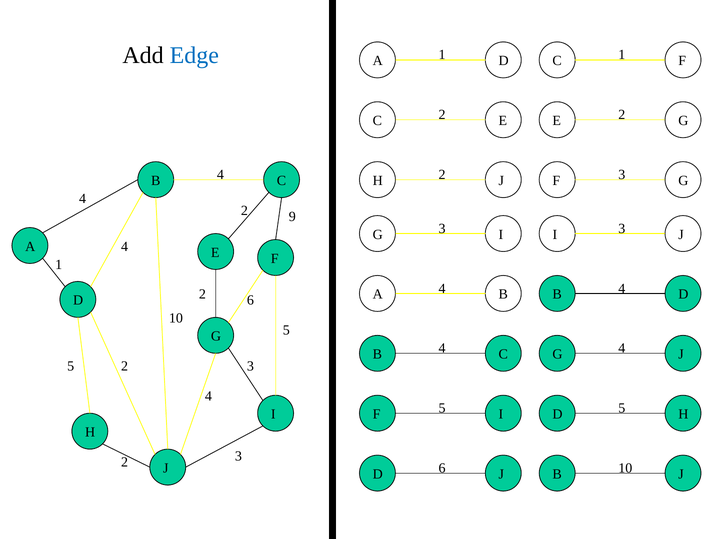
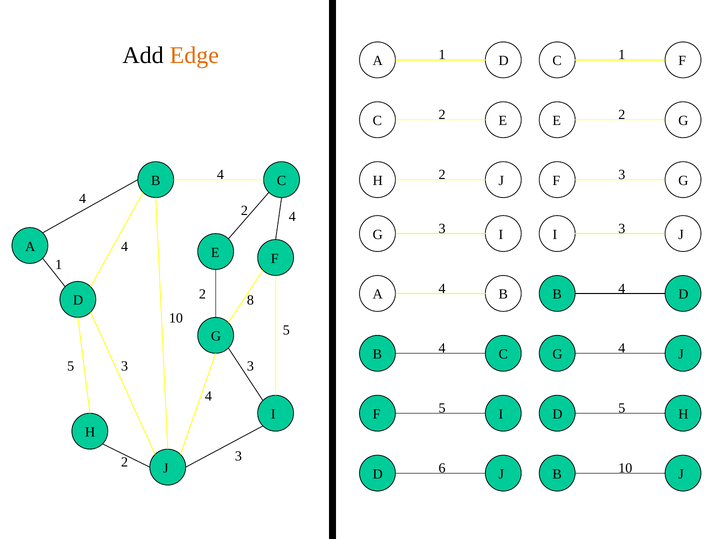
Edge colour: blue -> orange
2 9: 9 -> 4
2 6: 6 -> 8
2 at (125, 366): 2 -> 3
